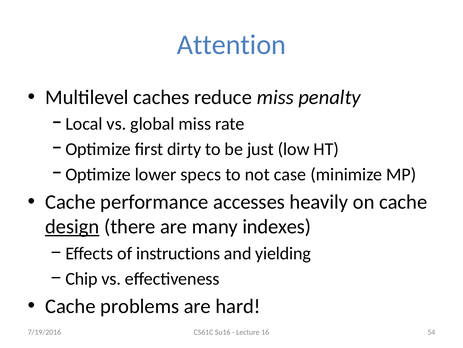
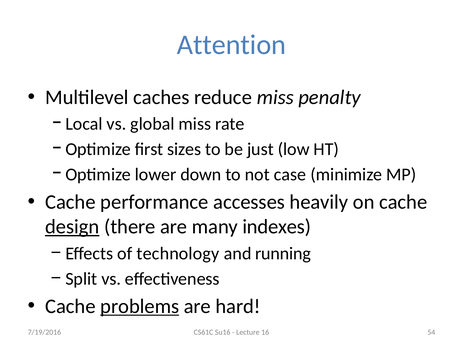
dirty: dirty -> sizes
specs: specs -> down
instructions: instructions -> technology
yielding: yielding -> running
Chip: Chip -> Split
problems underline: none -> present
